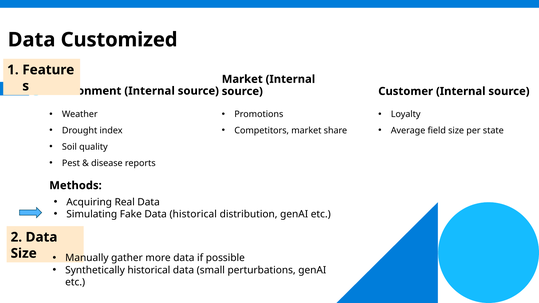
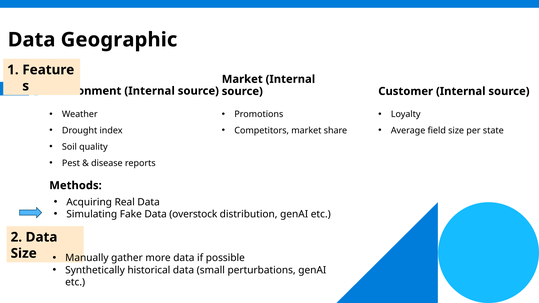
Customized: Customized -> Geographic
Data historical: historical -> overstock
